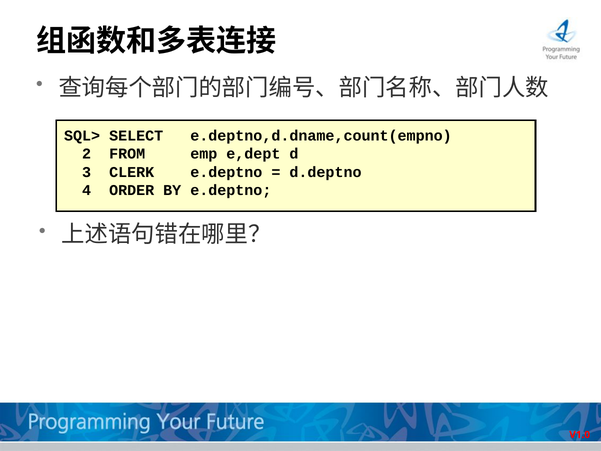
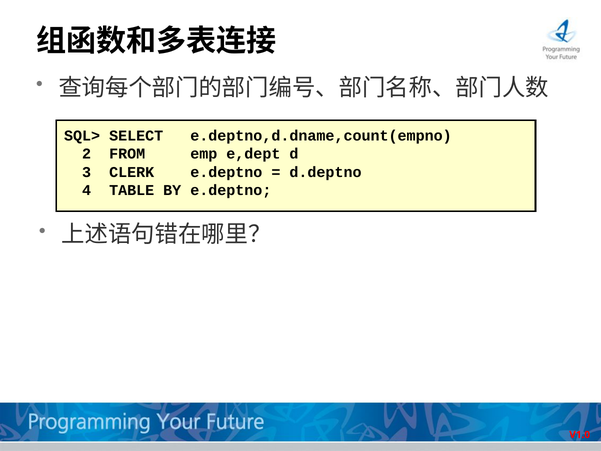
ORDER: ORDER -> TABLE
